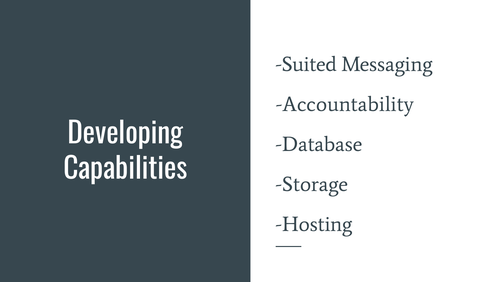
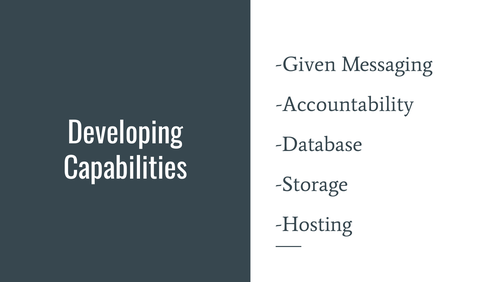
Suited: Suited -> Given
